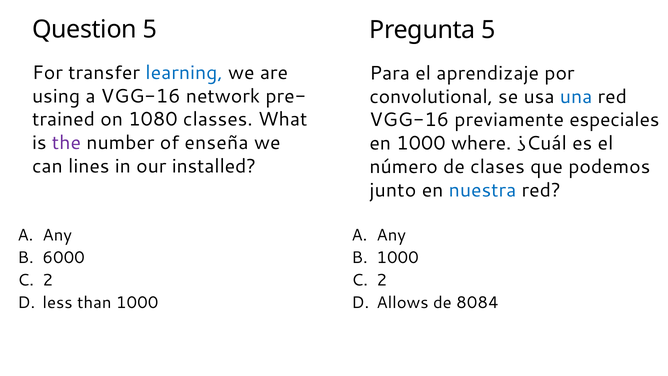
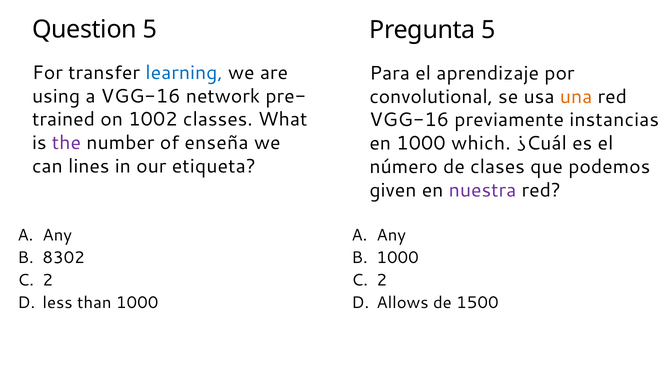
una colour: blue -> orange
1080: 1080 -> 1002
especiales: especiales -> instancias
where: where -> which
installed: installed -> etiqueta
junto: junto -> given
nuestra colour: blue -> purple
6000: 6000 -> 8302
8084: 8084 -> 1500
